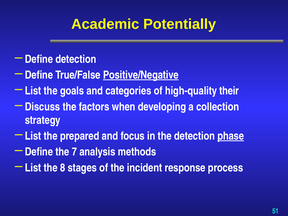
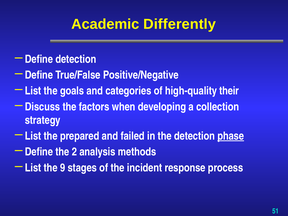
Potentially: Potentially -> Differently
Positive/Negative underline: present -> none
focus: focus -> failed
7: 7 -> 2
8: 8 -> 9
